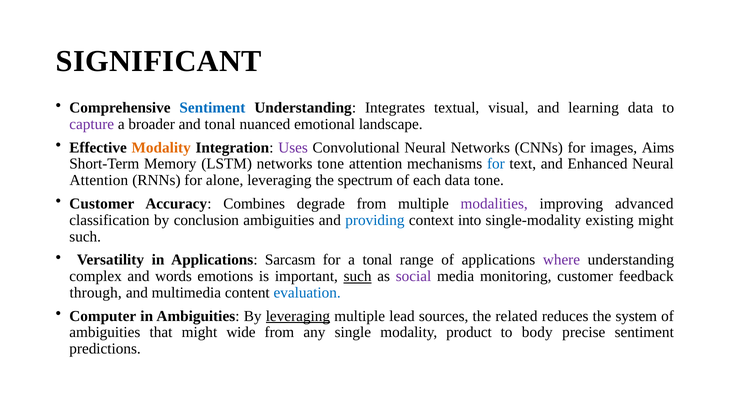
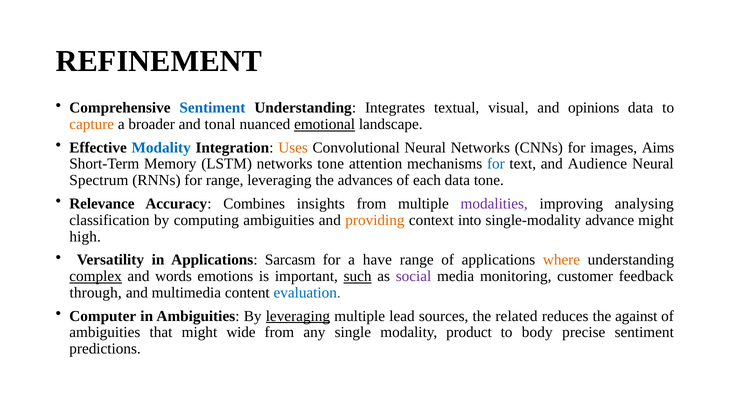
SIGNIFICANT: SIGNIFICANT -> REFINEMENT
learning: learning -> opinions
capture colour: purple -> orange
emotional underline: none -> present
Modality at (161, 147) colour: orange -> blue
Uses colour: purple -> orange
Enhanced: Enhanced -> Audience
Attention at (99, 180): Attention -> Spectrum
for alone: alone -> range
spectrum: spectrum -> advances
Customer at (102, 204): Customer -> Relevance
degrade: degrade -> insights
advanced: advanced -> analysing
conclusion: conclusion -> computing
providing colour: blue -> orange
existing: existing -> advance
such at (85, 236): such -> high
a tonal: tonal -> have
where colour: purple -> orange
complex underline: none -> present
system: system -> against
